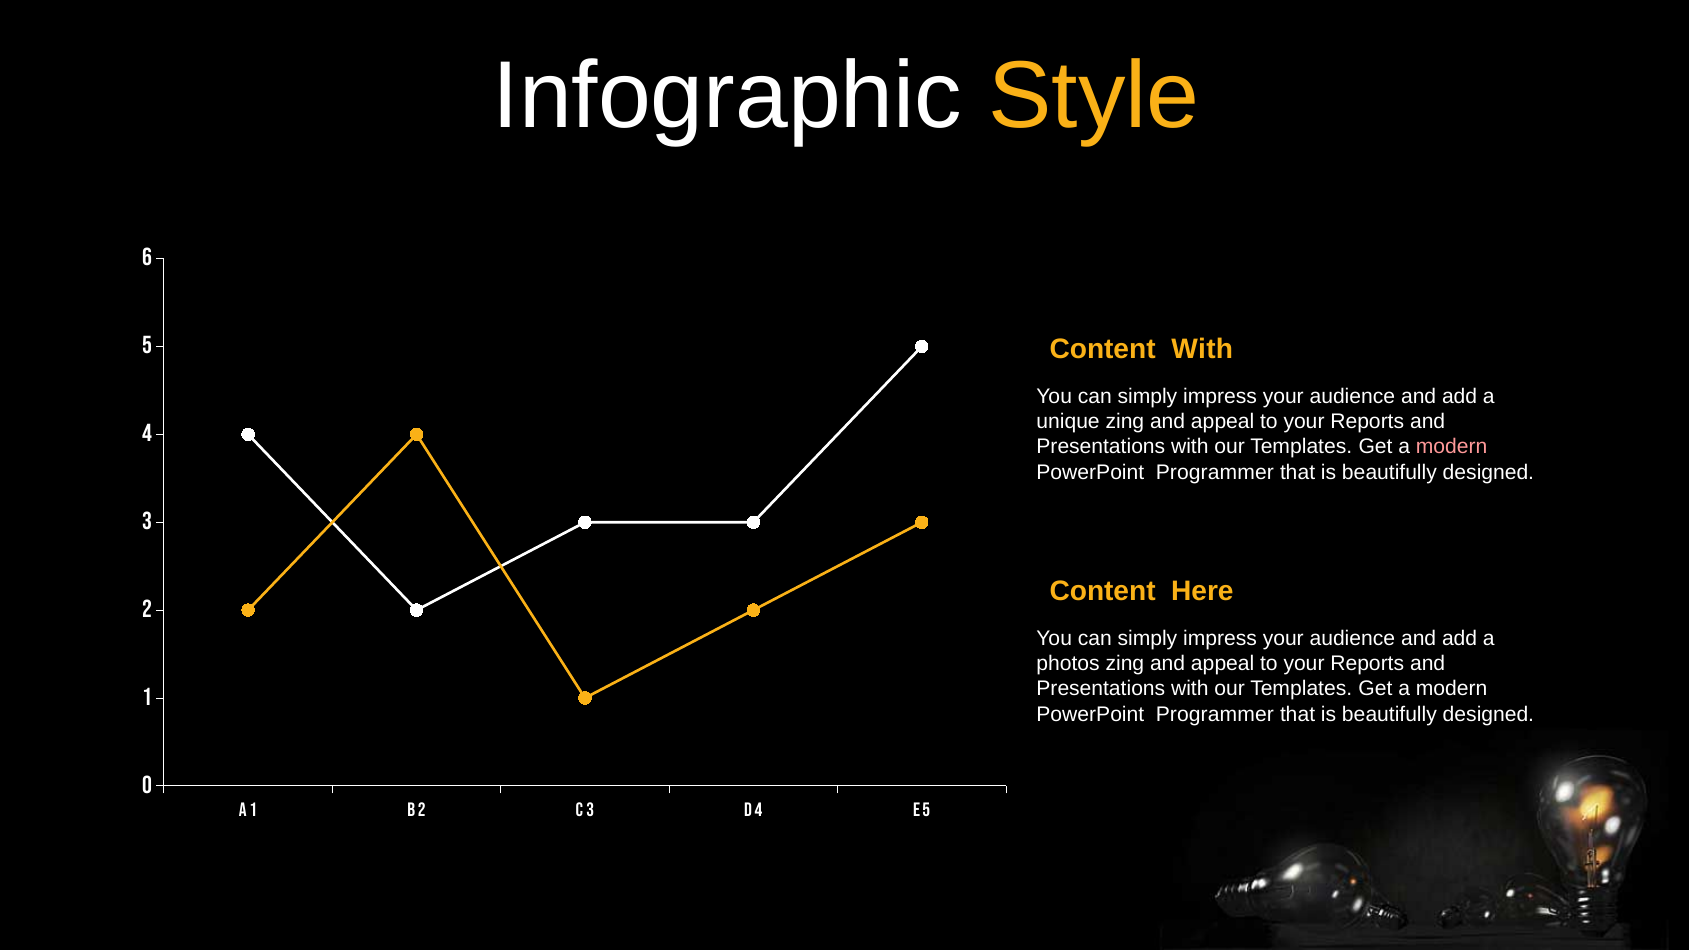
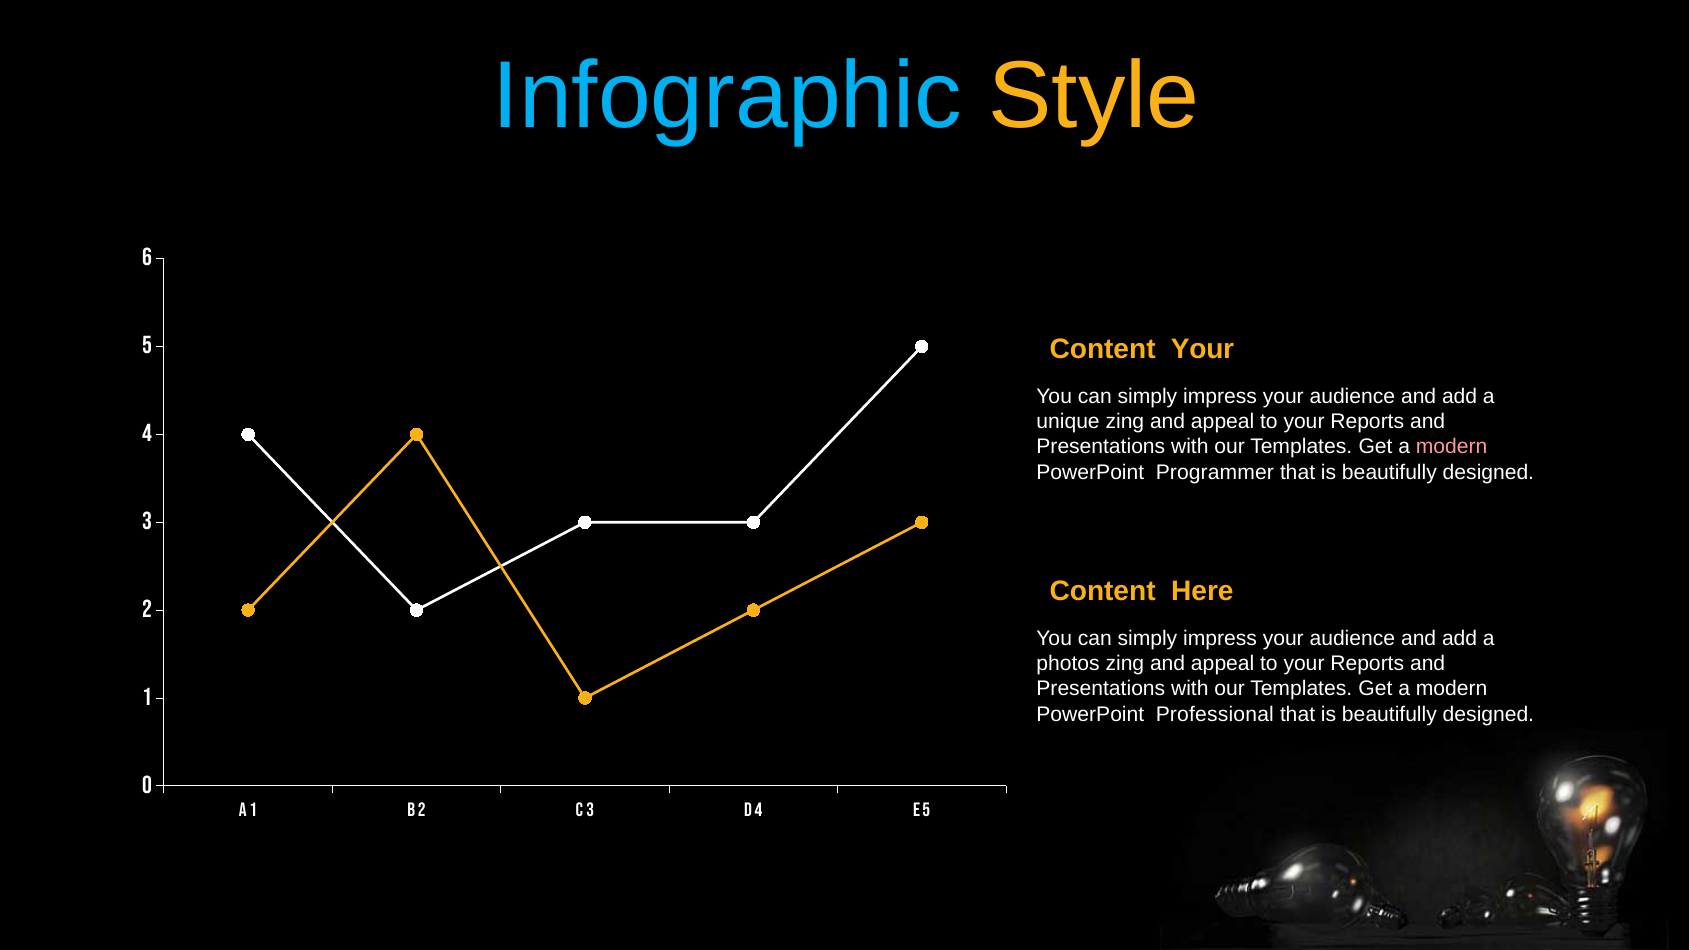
Infographic colour: white -> light blue
Content With: With -> Your
Programmer at (1215, 714): Programmer -> Professional
